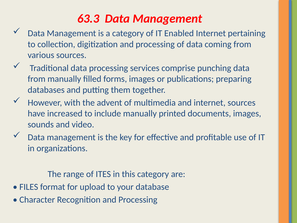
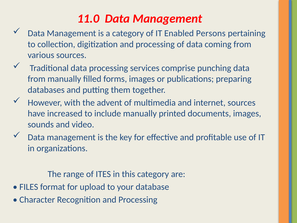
63.3: 63.3 -> 11.0
Enabled Internet: Internet -> Persons
